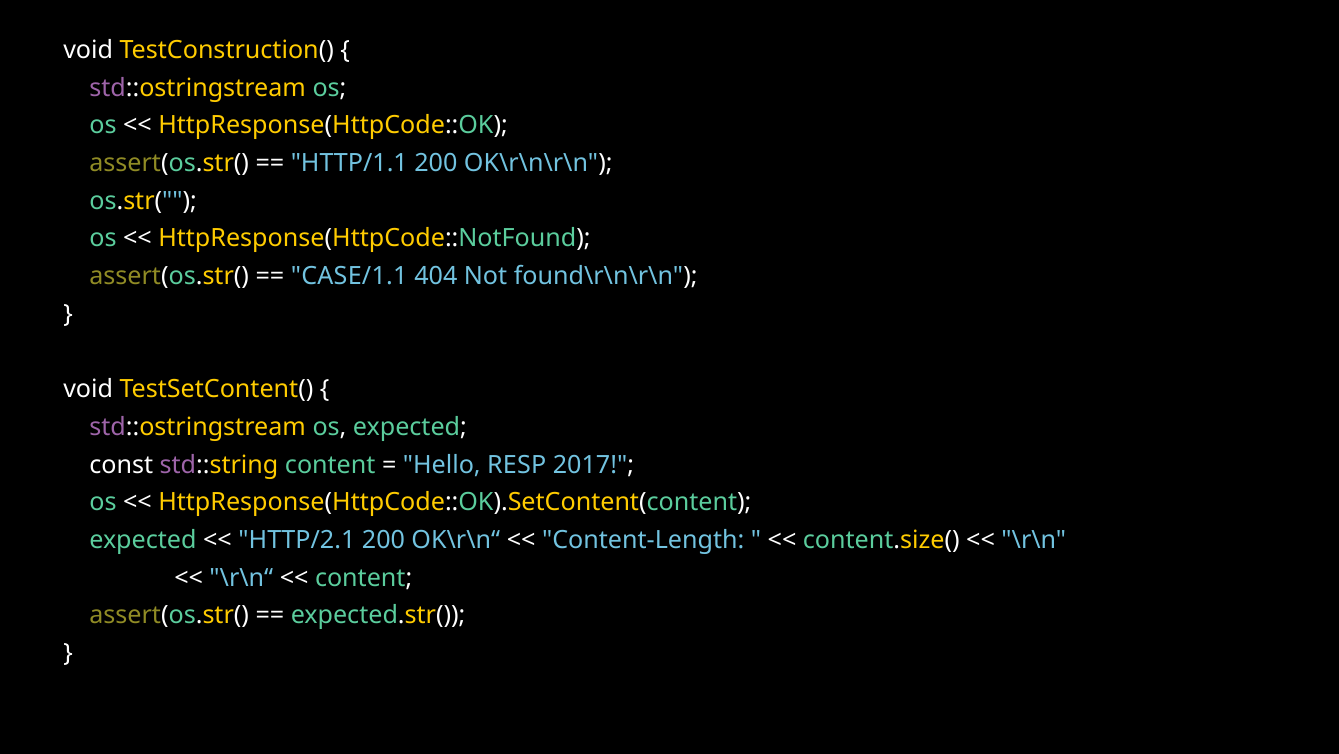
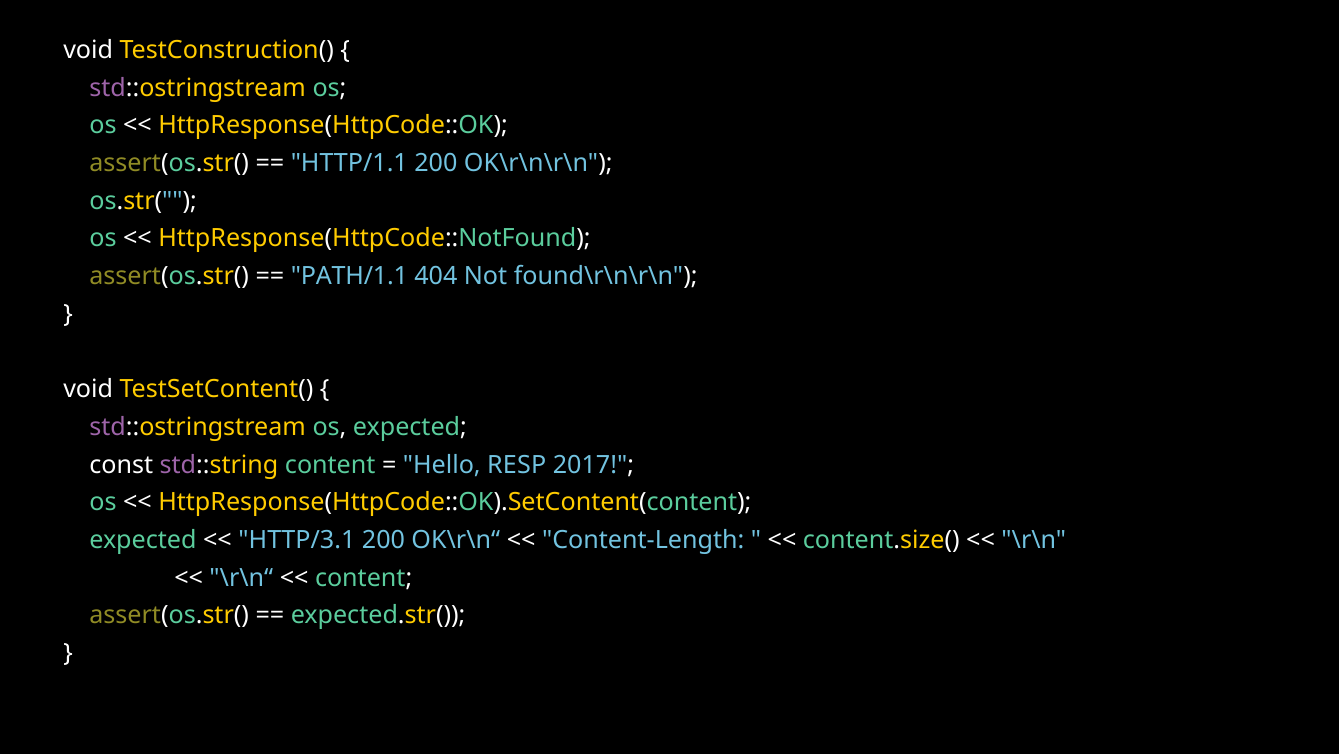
CASE/1.1: CASE/1.1 -> PATH/1.1
HTTP/2.1: HTTP/2.1 -> HTTP/3.1
